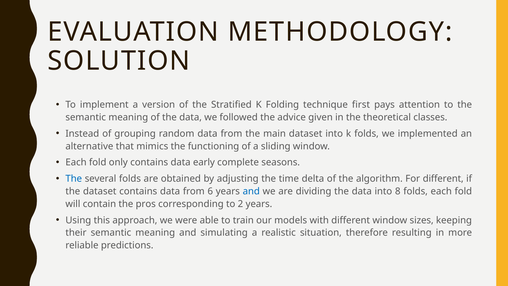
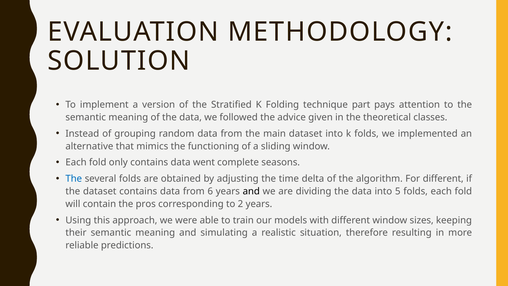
first: first -> part
early: early -> went
and at (251, 191) colour: blue -> black
8: 8 -> 5
